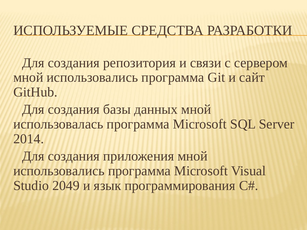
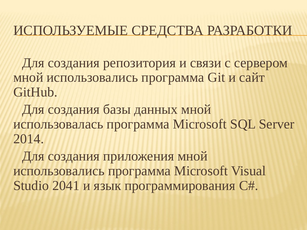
2049: 2049 -> 2041
